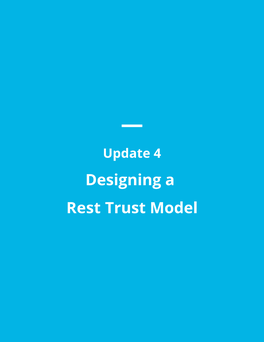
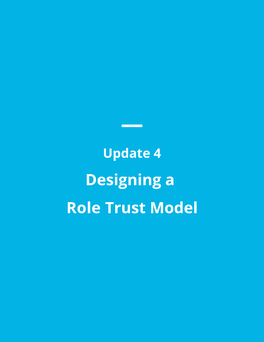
Rest: Rest -> Role
